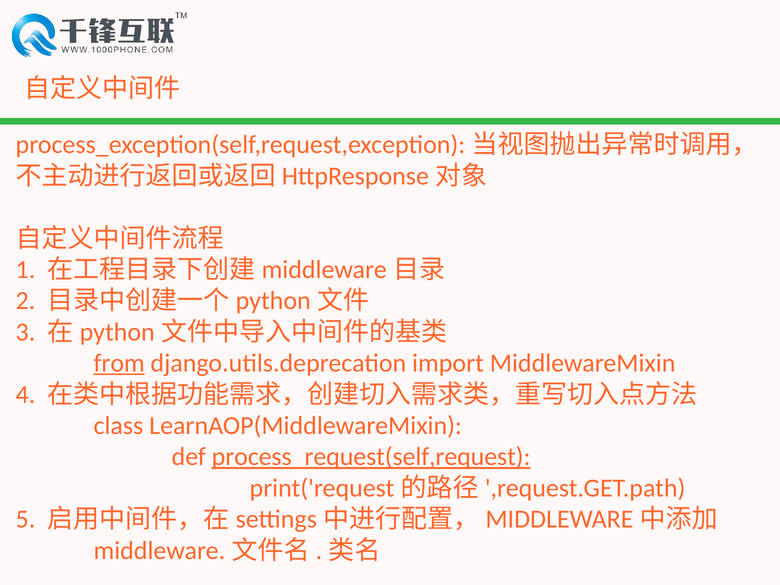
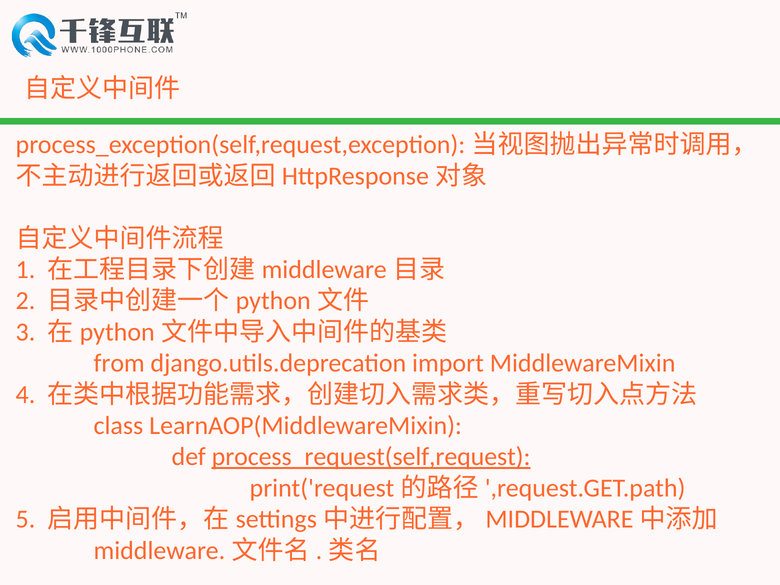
from underline: present -> none
